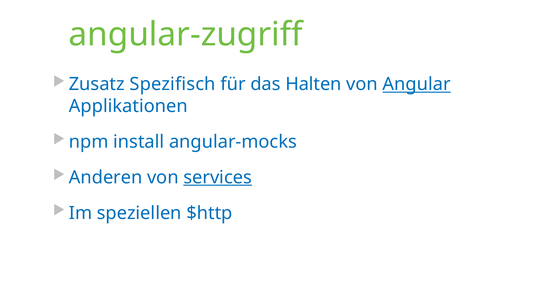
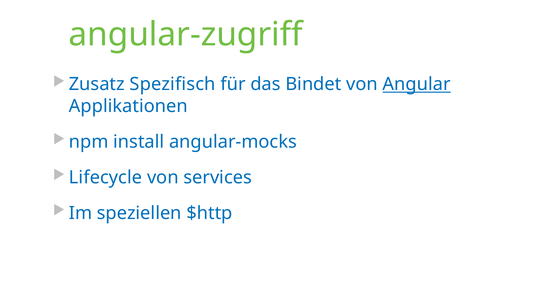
Halten: Halten -> Bindet
Anderen: Anderen -> Lifecycle
services underline: present -> none
